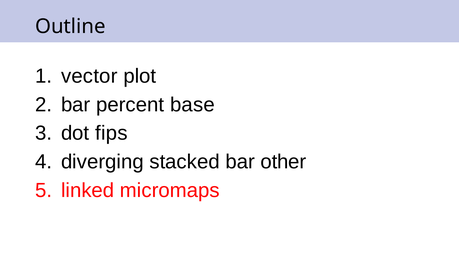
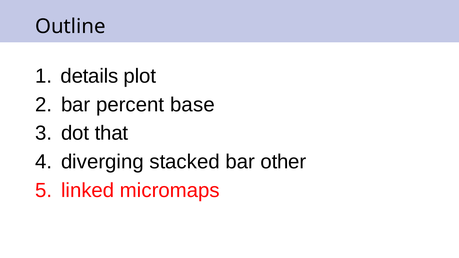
vector: vector -> details
fips: fips -> that
